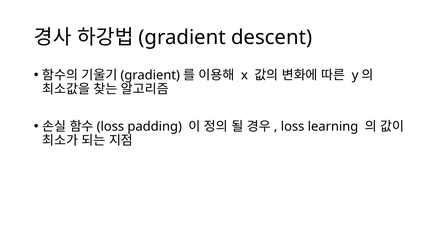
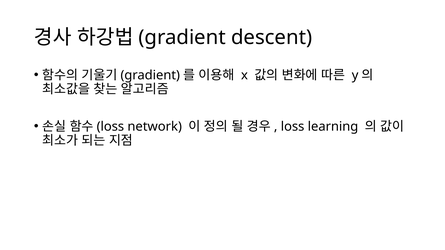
padding: padding -> network
